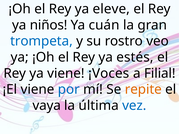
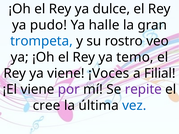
eleve: eleve -> dulce
niños: niños -> pudo
cuán: cuán -> halle
estés: estés -> temo
por colour: blue -> purple
repite colour: orange -> purple
vaya: vaya -> cree
